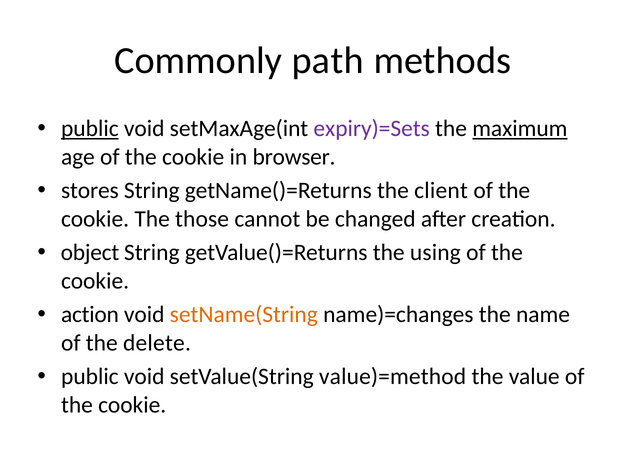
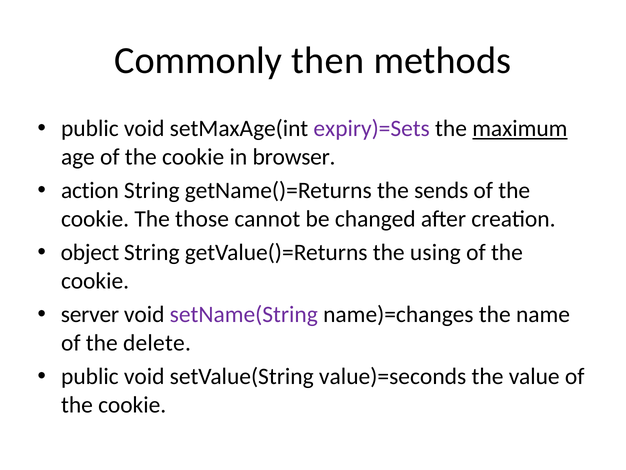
path: path -> then
public at (90, 128) underline: present -> none
stores: stores -> action
client: client -> sends
action: action -> server
setName(String colour: orange -> purple
value)=method: value)=method -> value)=seconds
